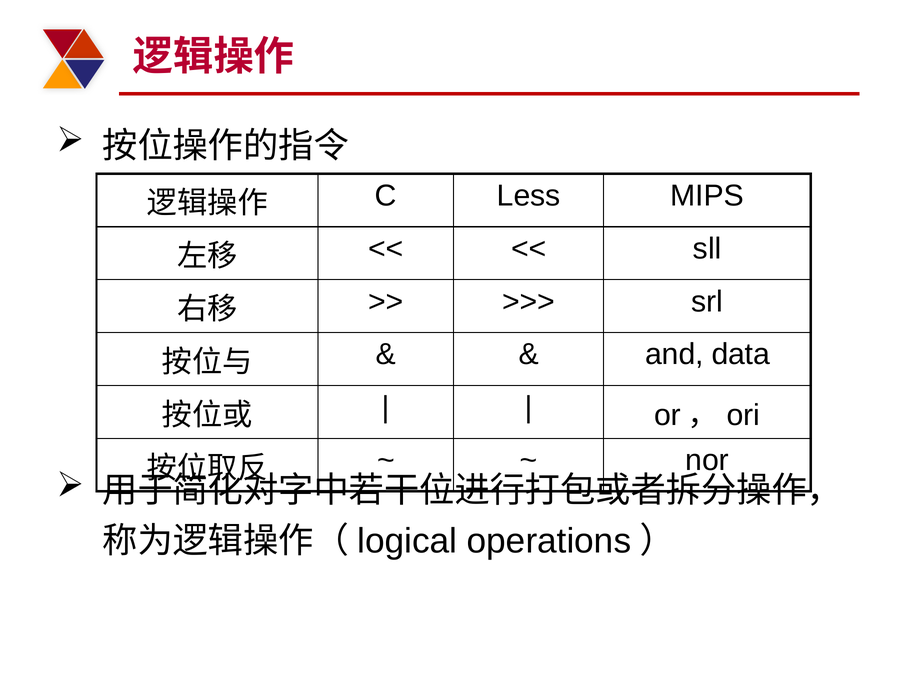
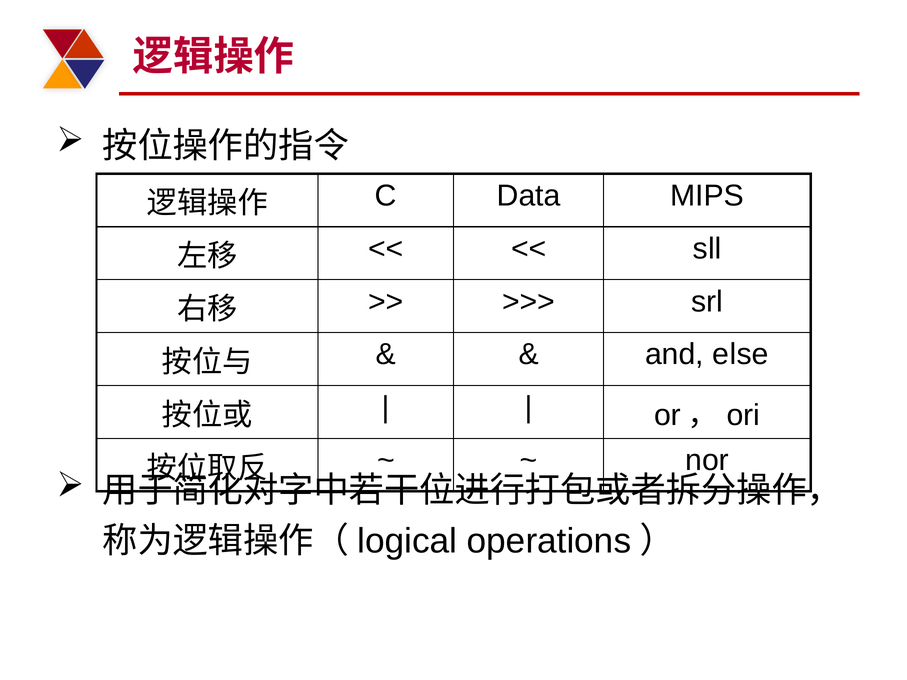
Less: Less -> Data
data: data -> else
